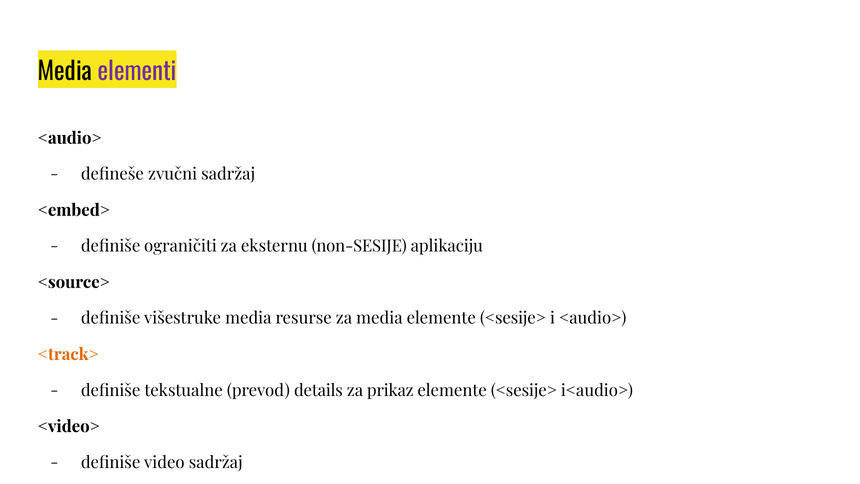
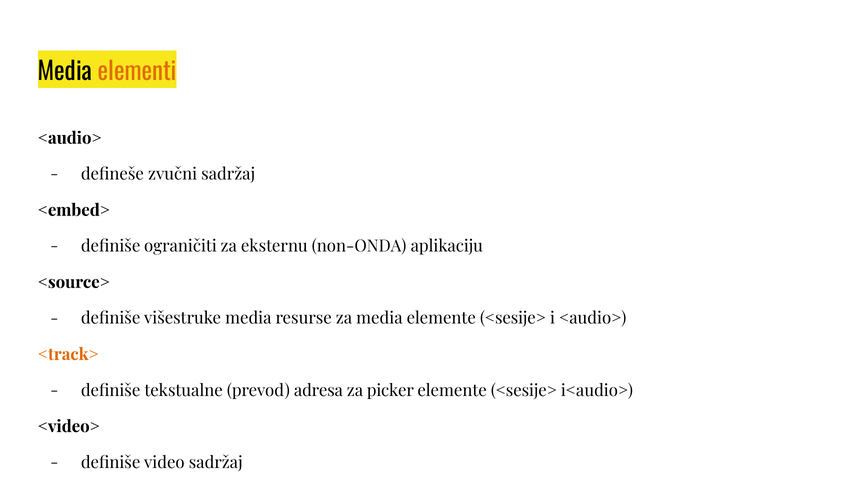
elementi colour: purple -> orange
non-SESIJE: non-SESIJE -> non-ONDA
details: details -> adresa
prikaz: prikaz -> picker
